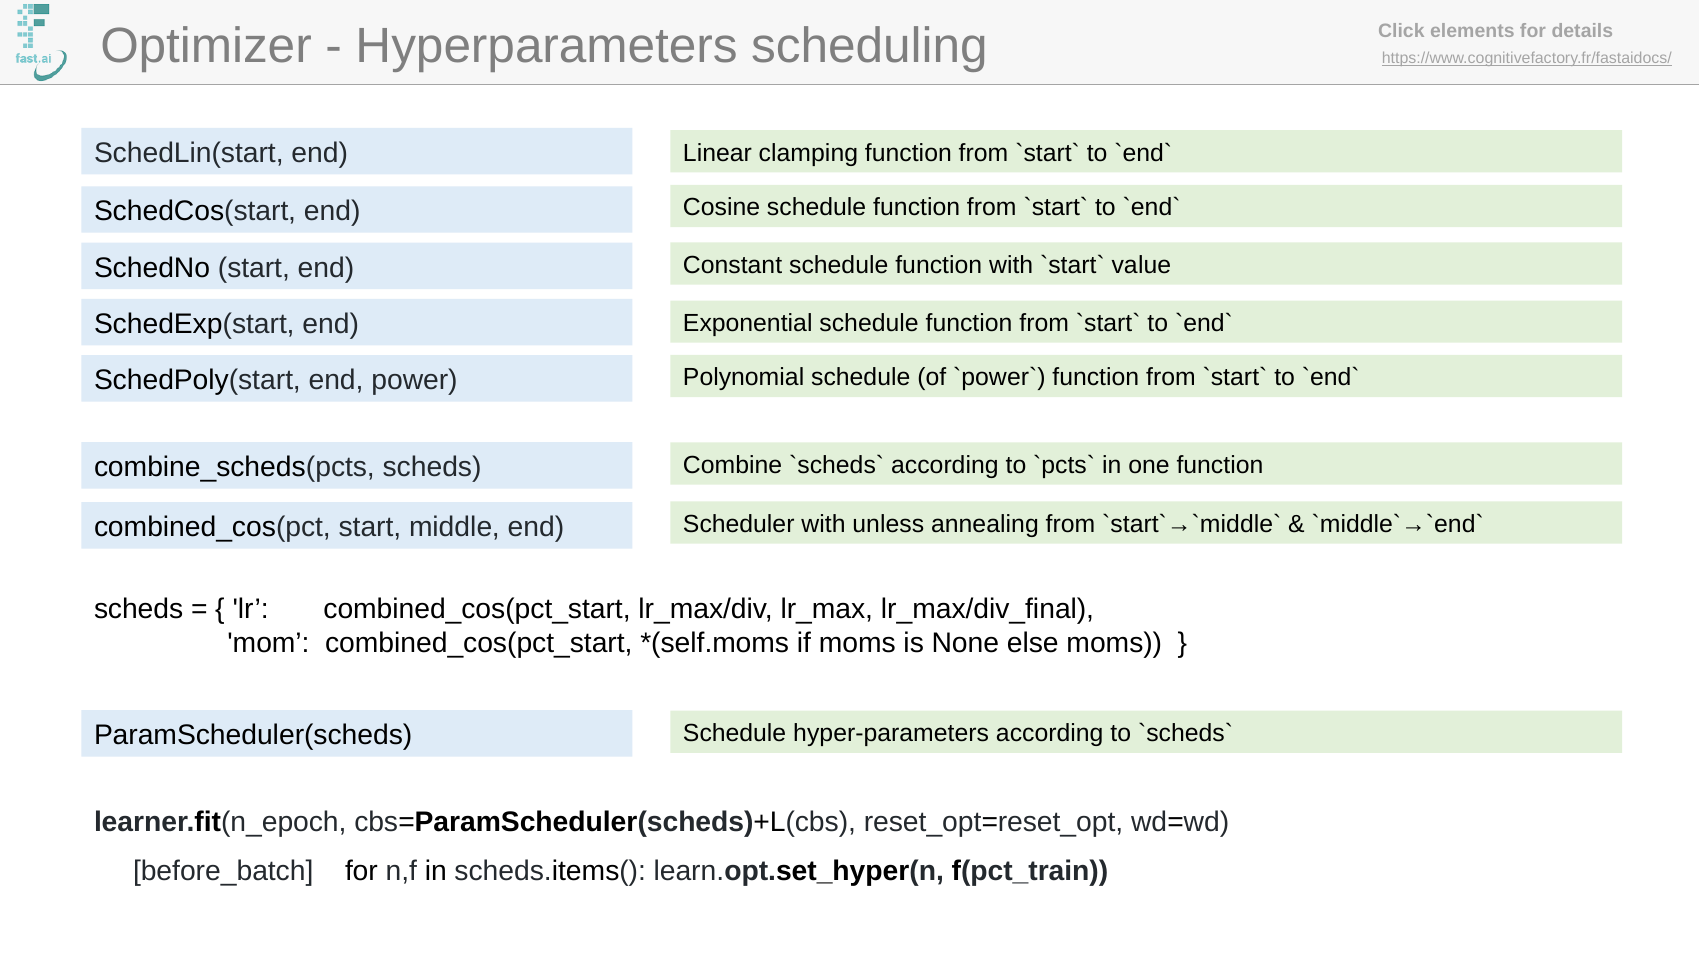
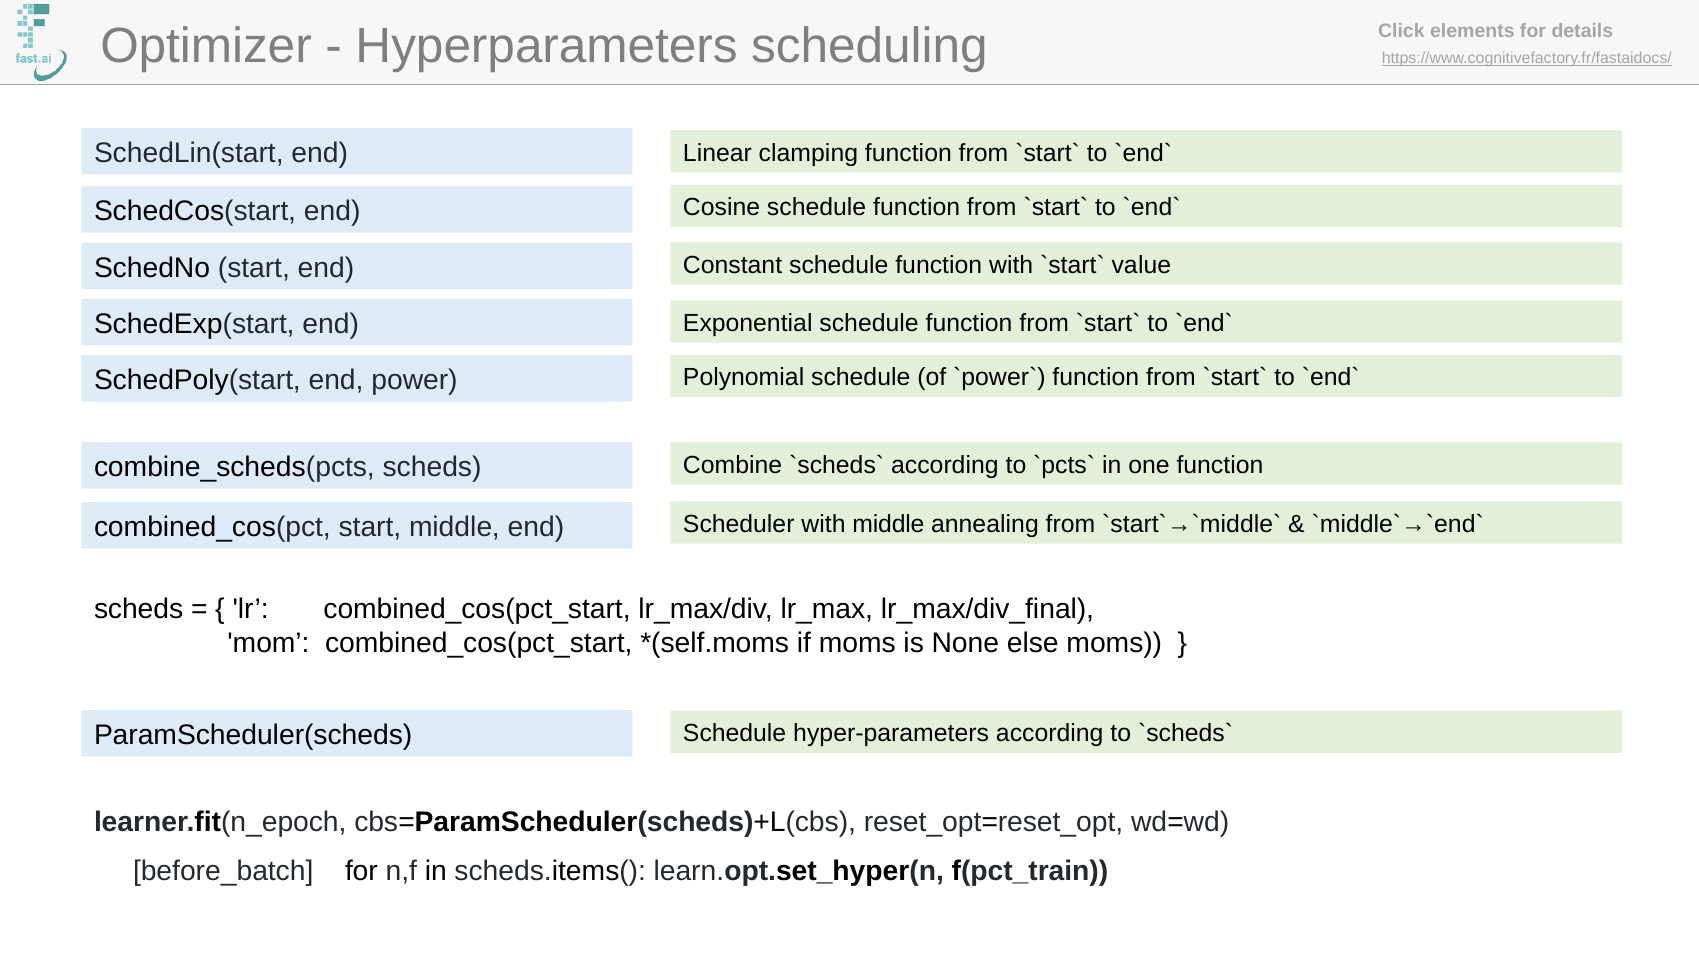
with unless: unless -> middle
